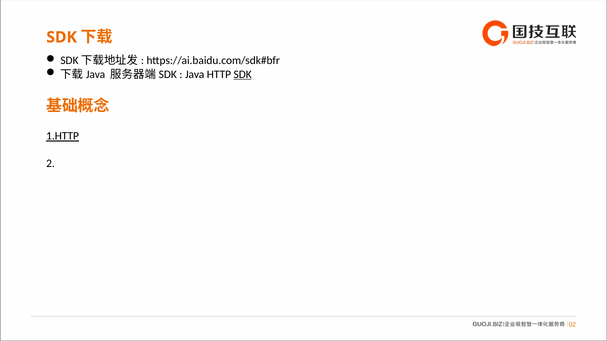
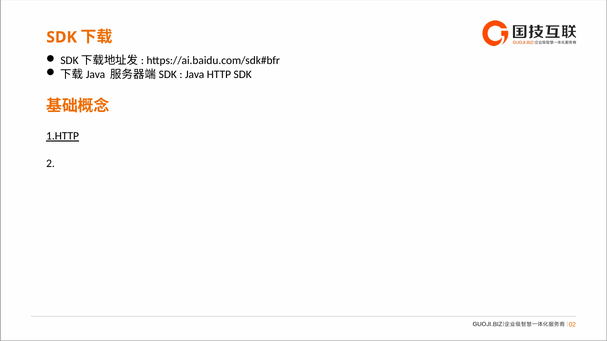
SDK at (243, 74) underline: present -> none
